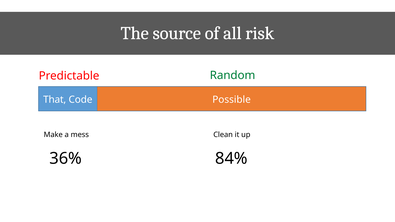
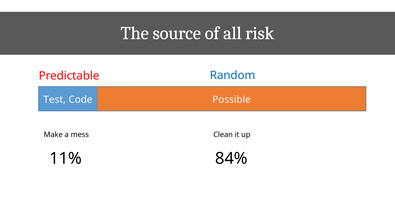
Random colour: green -> blue
That: That -> Test
36%: 36% -> 11%
